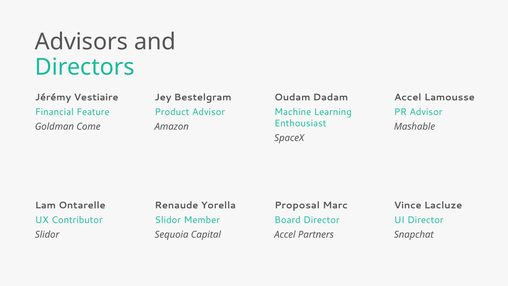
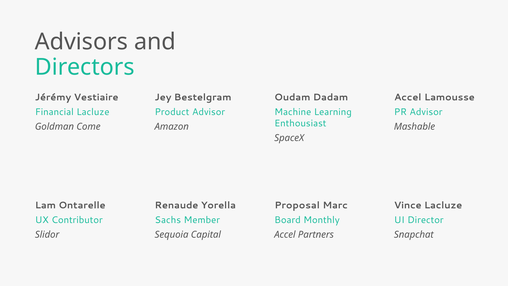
Financial Feature: Feature -> Lacluze
Slidor at (168, 220): Slidor -> Sachs
Board Director: Director -> Monthly
